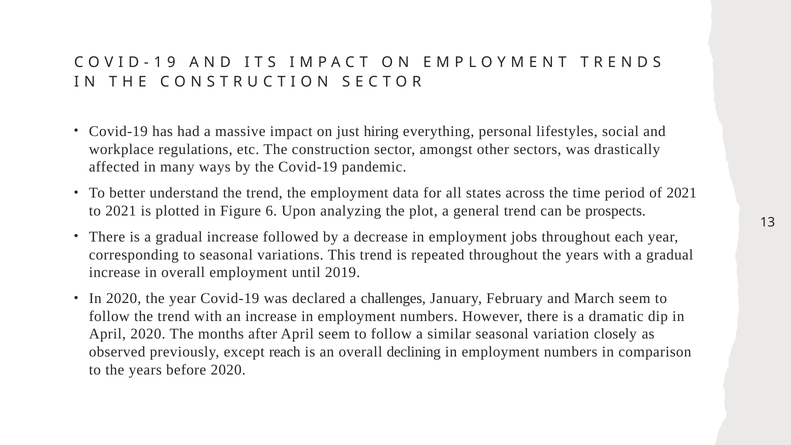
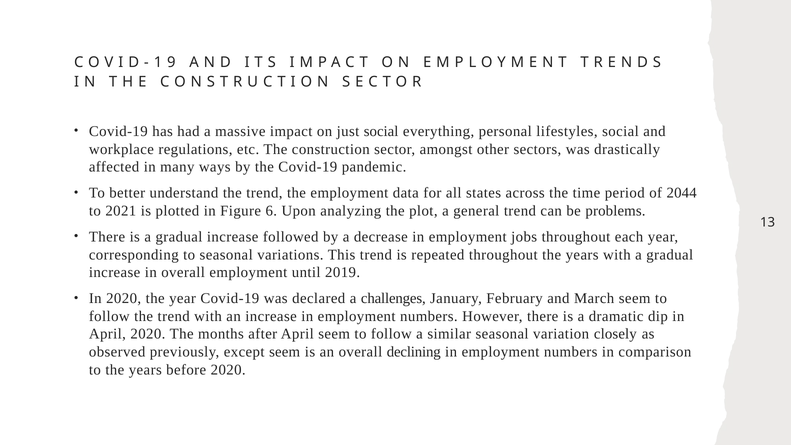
just hiring: hiring -> social
of 2021: 2021 -> 2044
prospects: prospects -> problems
except reach: reach -> seem
